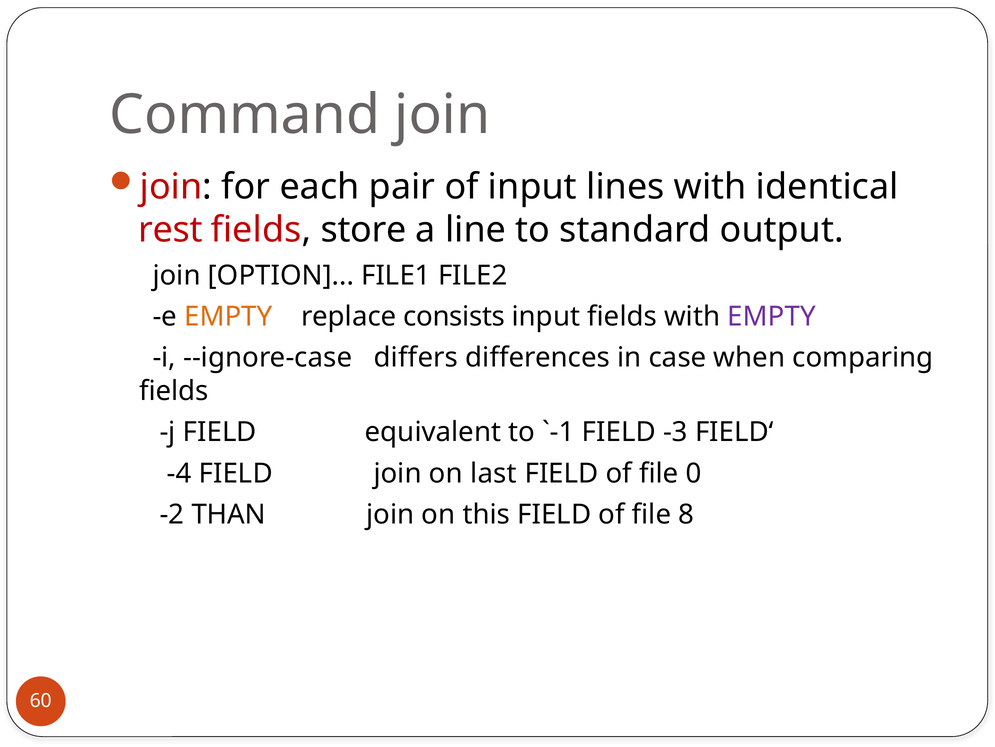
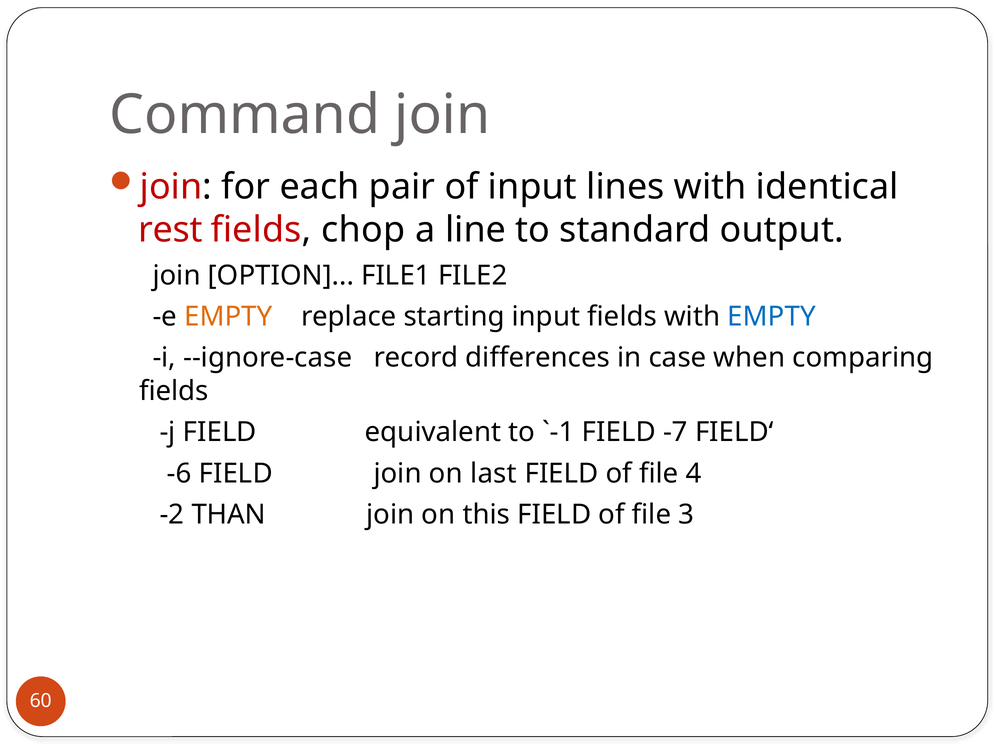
store: store -> chop
consists: consists -> starting
EMPTY at (772, 316) colour: purple -> blue
differs: differs -> record
-3: -3 -> -7
-4: -4 -> -6
0: 0 -> 4
8: 8 -> 3
